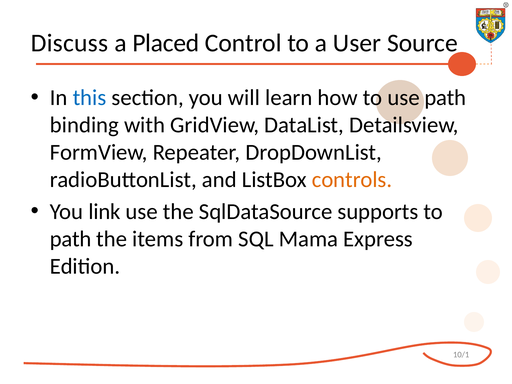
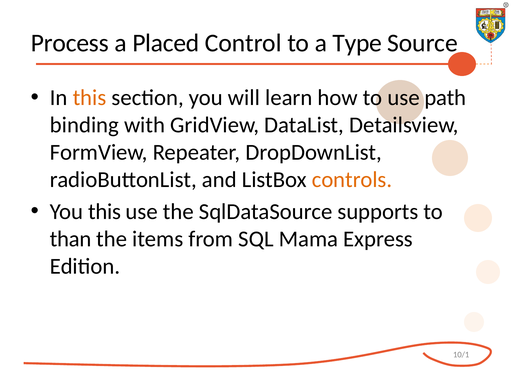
Discuss: Discuss -> Process
User: User -> Type
this at (90, 98) colour: blue -> orange
You link: link -> this
path at (71, 239): path -> than
